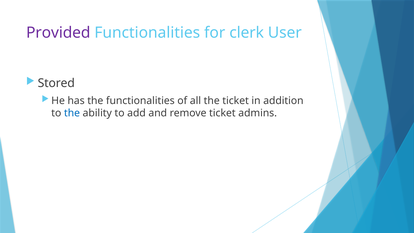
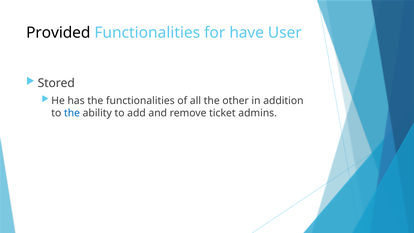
Provided colour: purple -> black
clerk: clerk -> have
the ticket: ticket -> other
